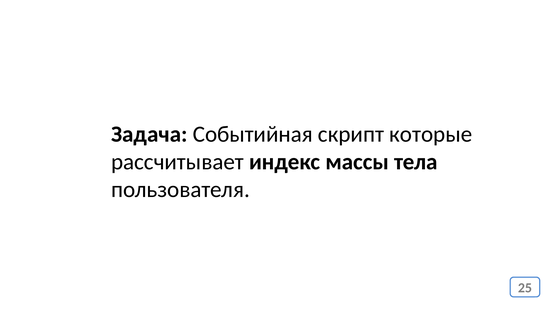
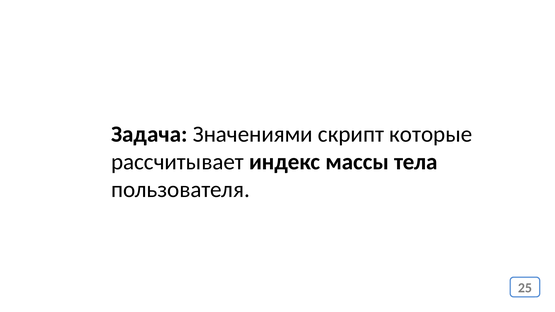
Событийная: Событийная -> Значениями
